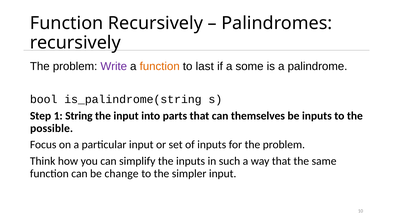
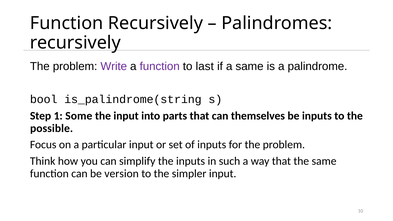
function at (160, 66) colour: orange -> purple
a some: some -> same
String: String -> Some
change: change -> version
